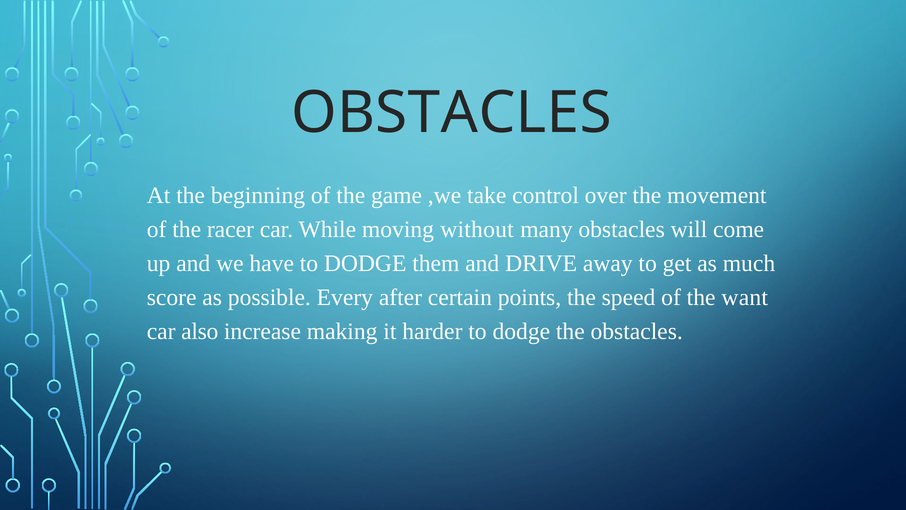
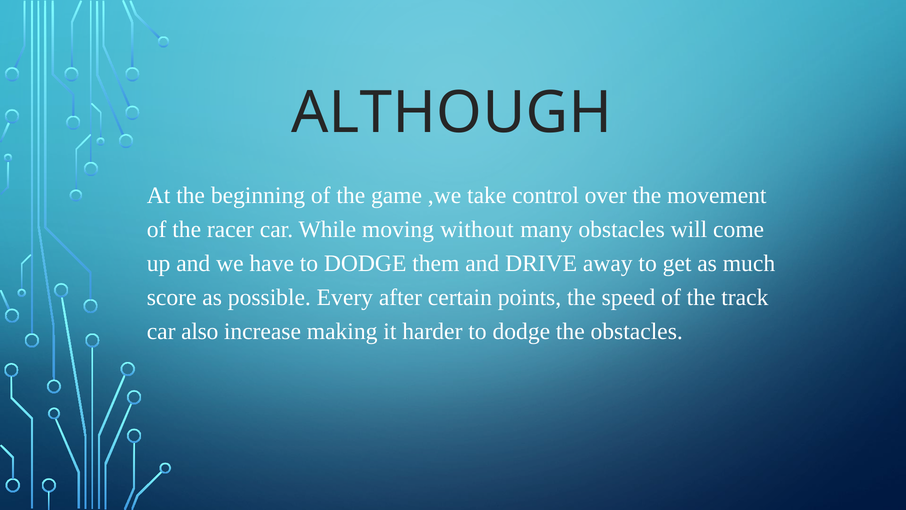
OBSTACLES at (452, 113): OBSTACLES -> ALTHOUGH
want: want -> track
